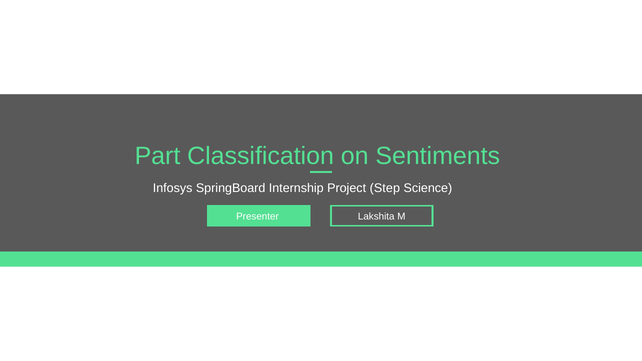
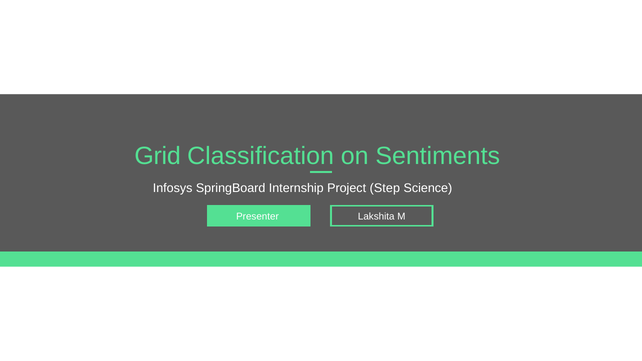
Part: Part -> Grid
